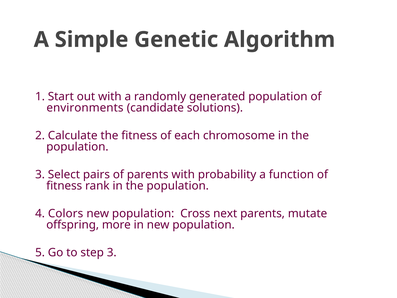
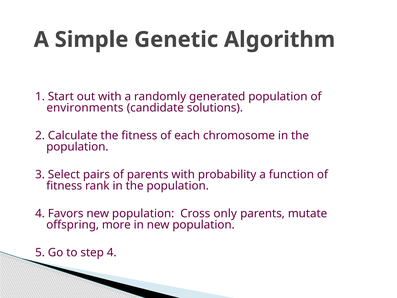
Colors: Colors -> Favors
next: next -> only
step 3: 3 -> 4
